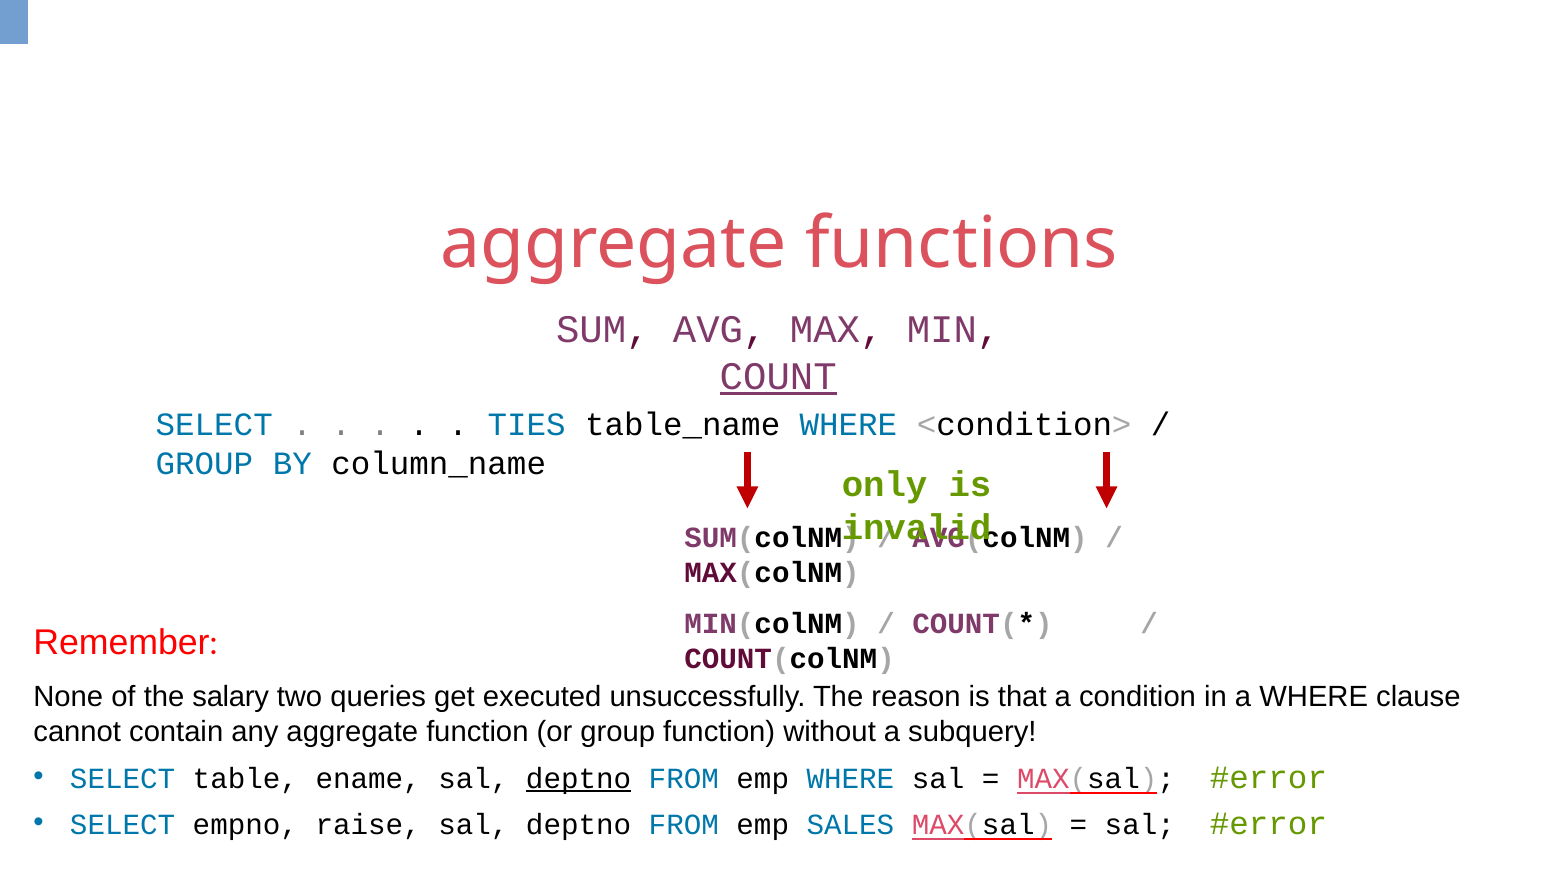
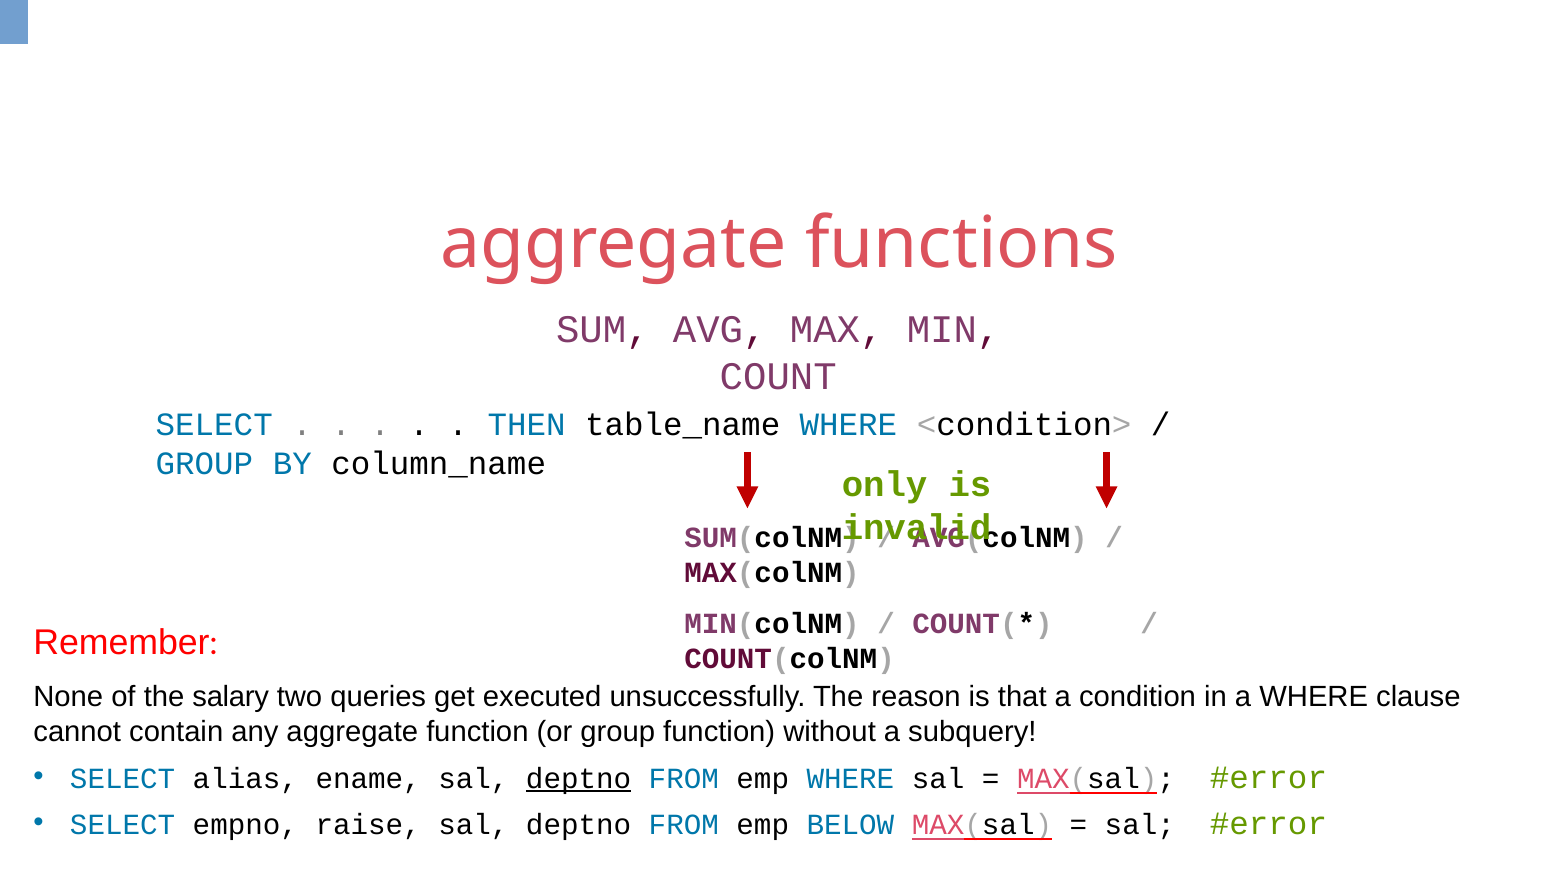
COUNT underline: present -> none
TIES: TIES -> THEN
table: table -> alias
SALES: SALES -> BELOW
